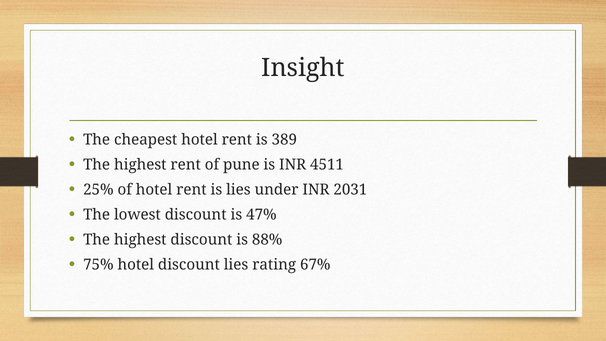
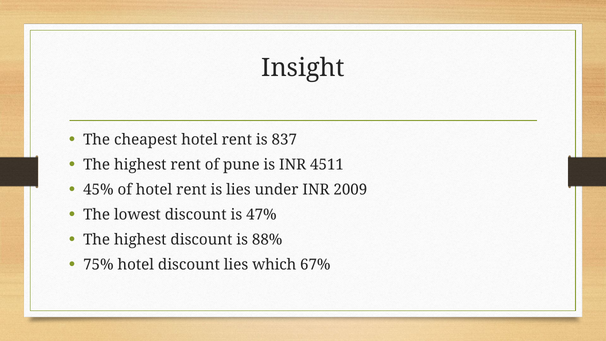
389: 389 -> 837
25%: 25% -> 45%
2031: 2031 -> 2009
rating: rating -> which
